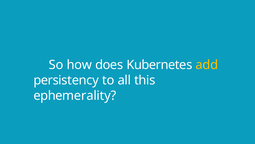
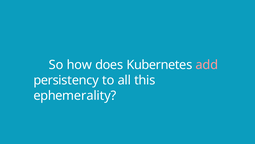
add colour: yellow -> pink
